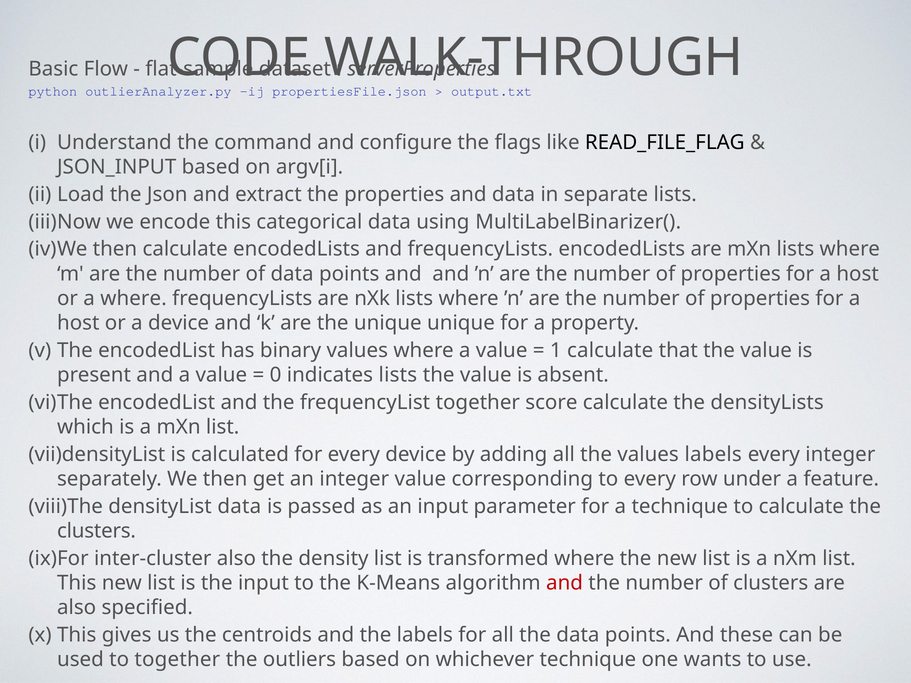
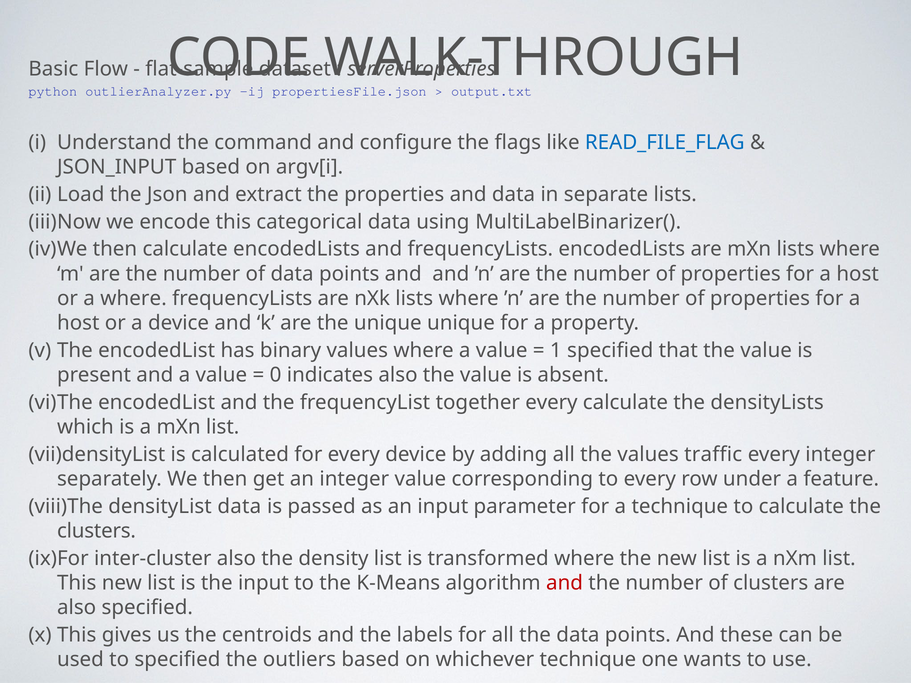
READ_FILE_FLAG colour: black -> blue
1 calculate: calculate -> specified
indicates lists: lists -> also
together score: score -> every
values labels: labels -> traffic
to together: together -> specified
